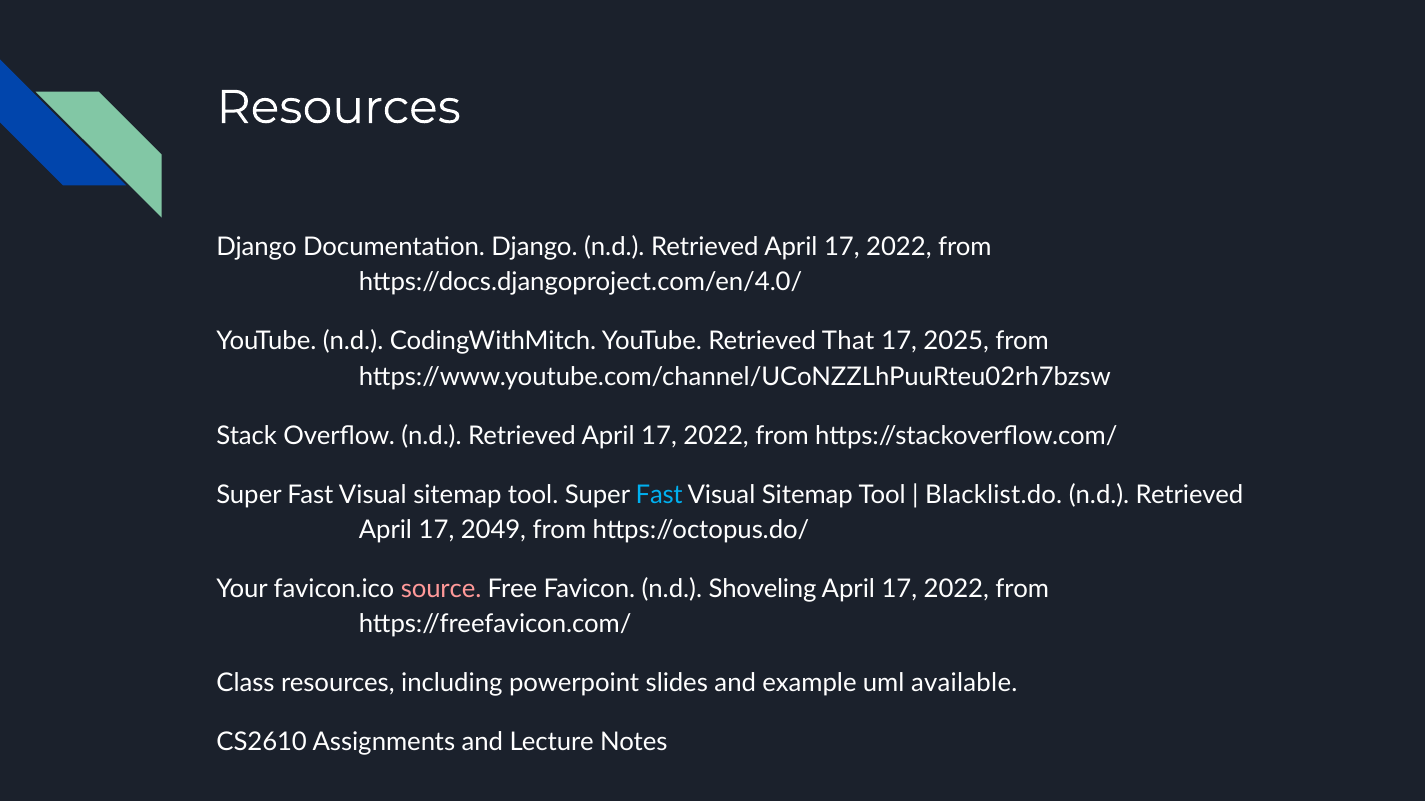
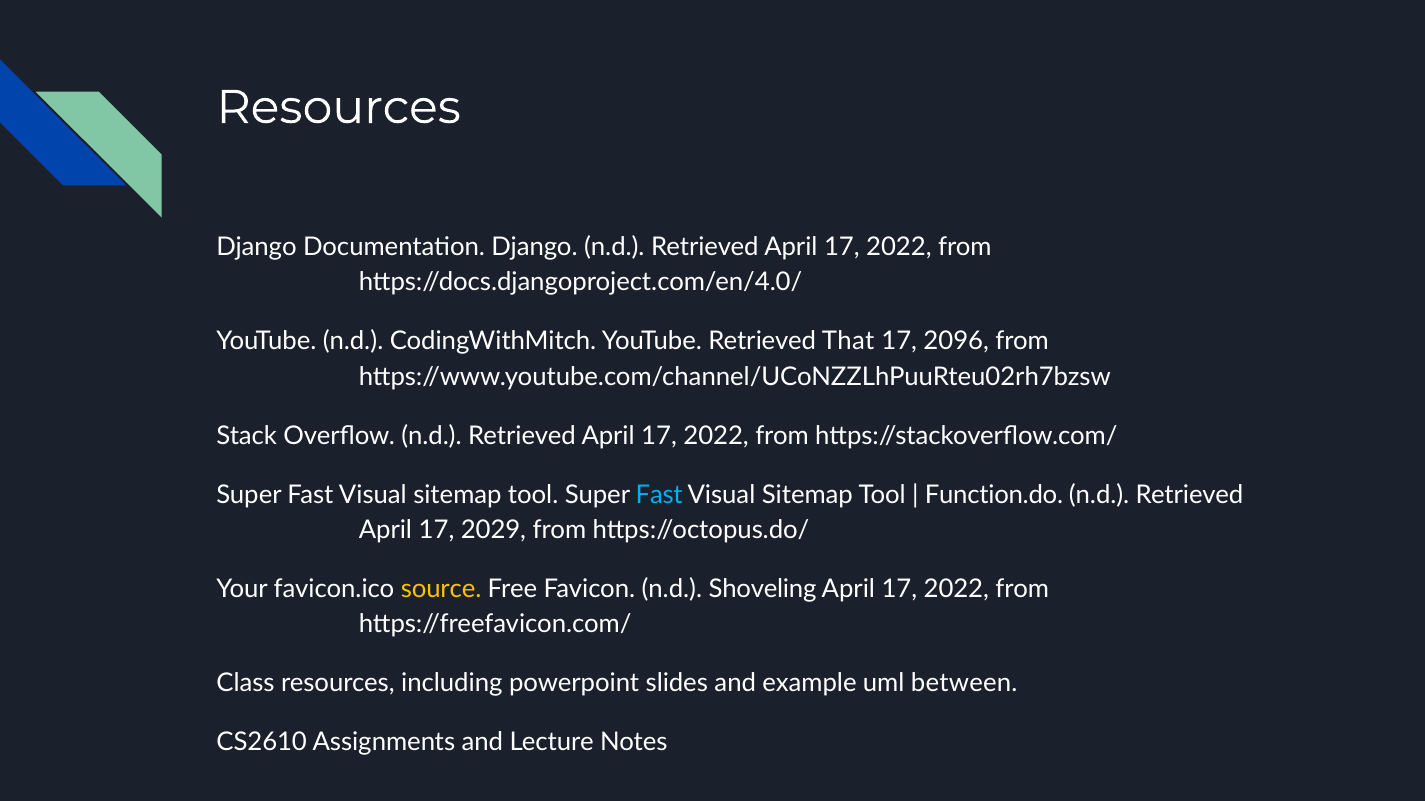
2025: 2025 -> 2096
Blacklist.do: Blacklist.do -> Function.do
2049: 2049 -> 2029
source colour: pink -> yellow
available: available -> between
